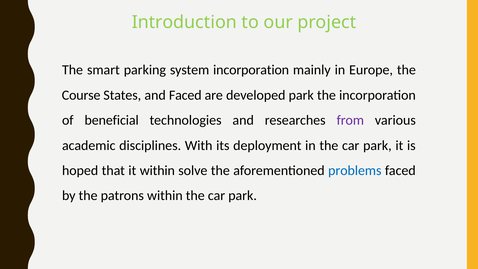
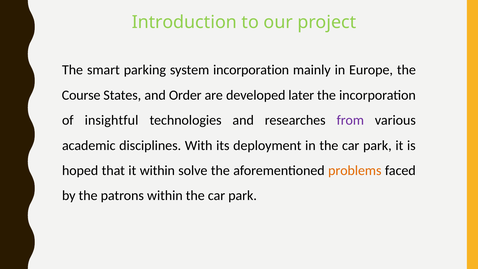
and Faced: Faced -> Order
developed park: park -> later
beneficial: beneficial -> insightful
problems colour: blue -> orange
